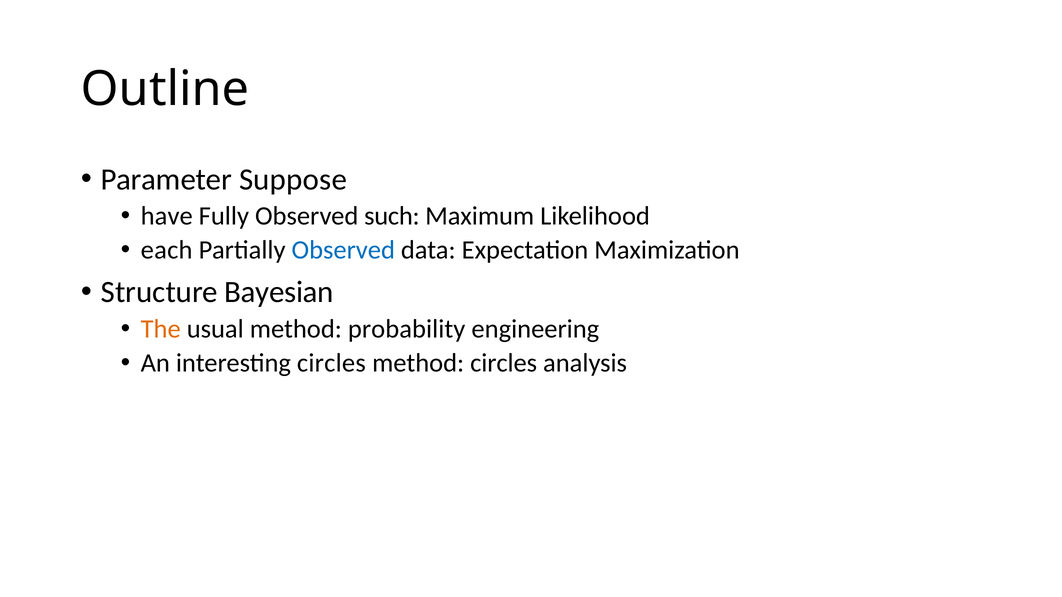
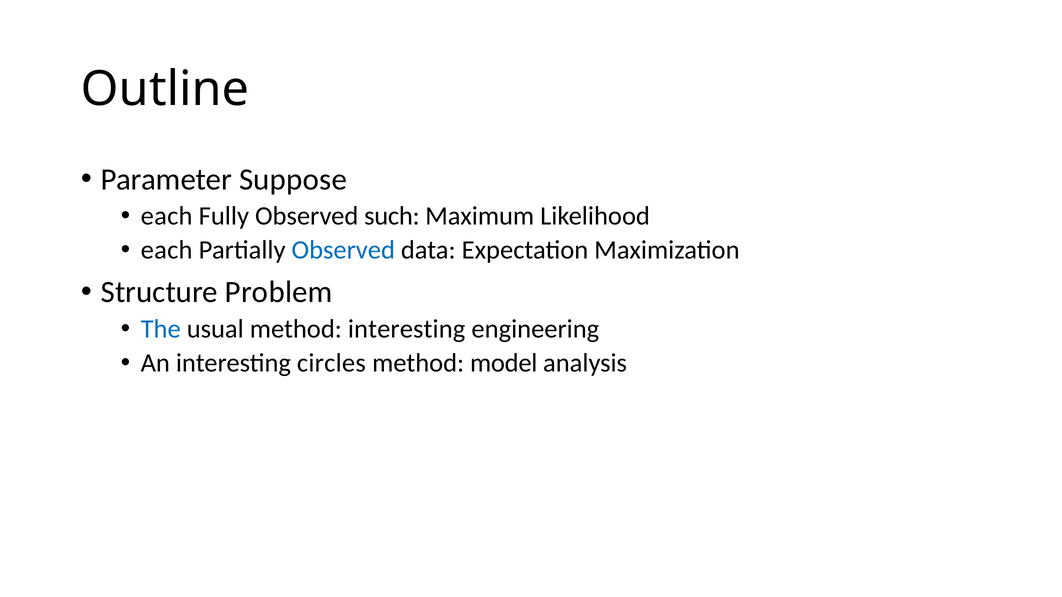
have at (167, 216): have -> each
Bayesian: Bayesian -> Problem
The colour: orange -> blue
method probability: probability -> interesting
method circles: circles -> model
